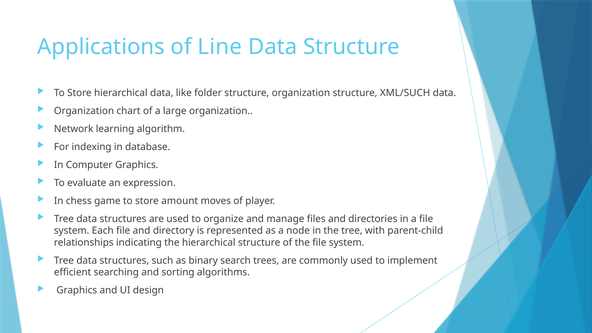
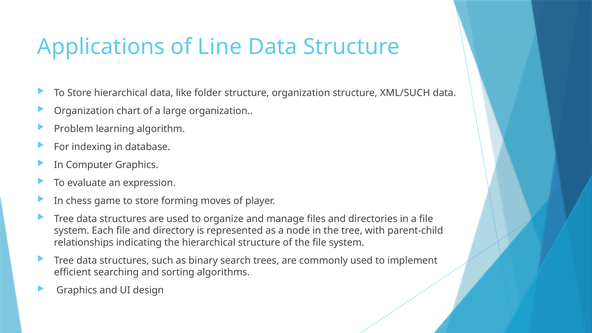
Network: Network -> Problem
amount: amount -> forming
